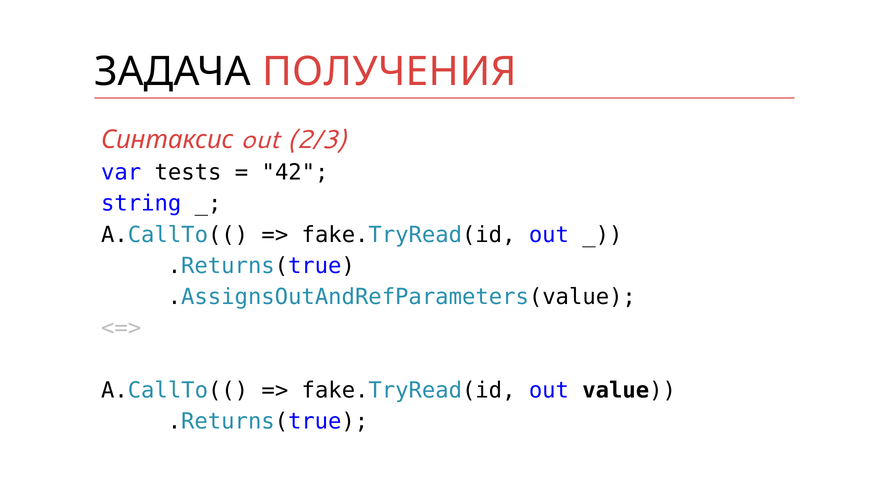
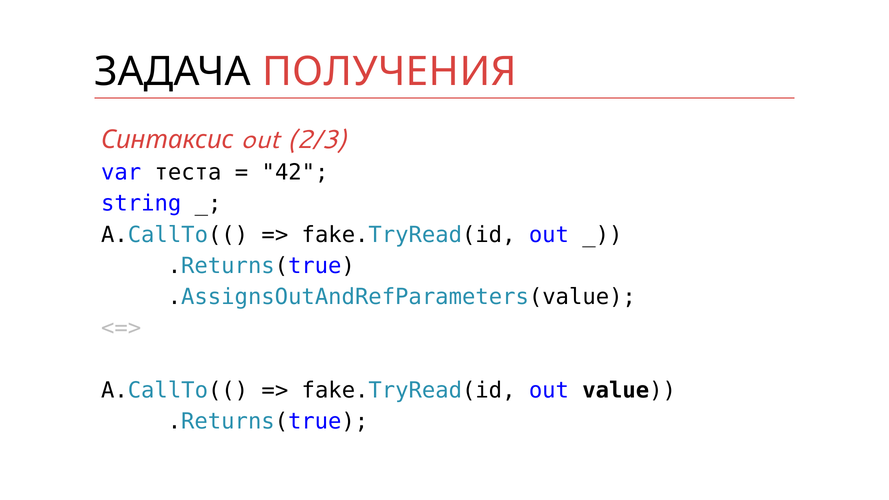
tests: tests -> теста
